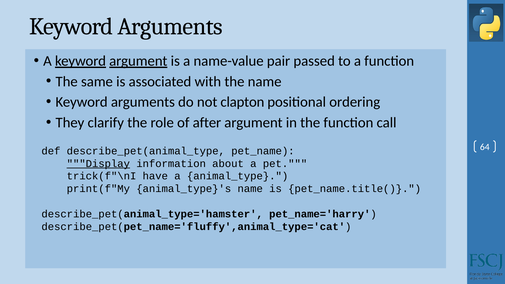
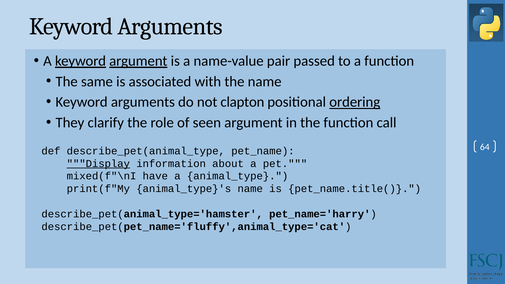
ordering underline: none -> present
after: after -> seen
trick(f"\nI: trick(f"\nI -> mixed(f"\nI
